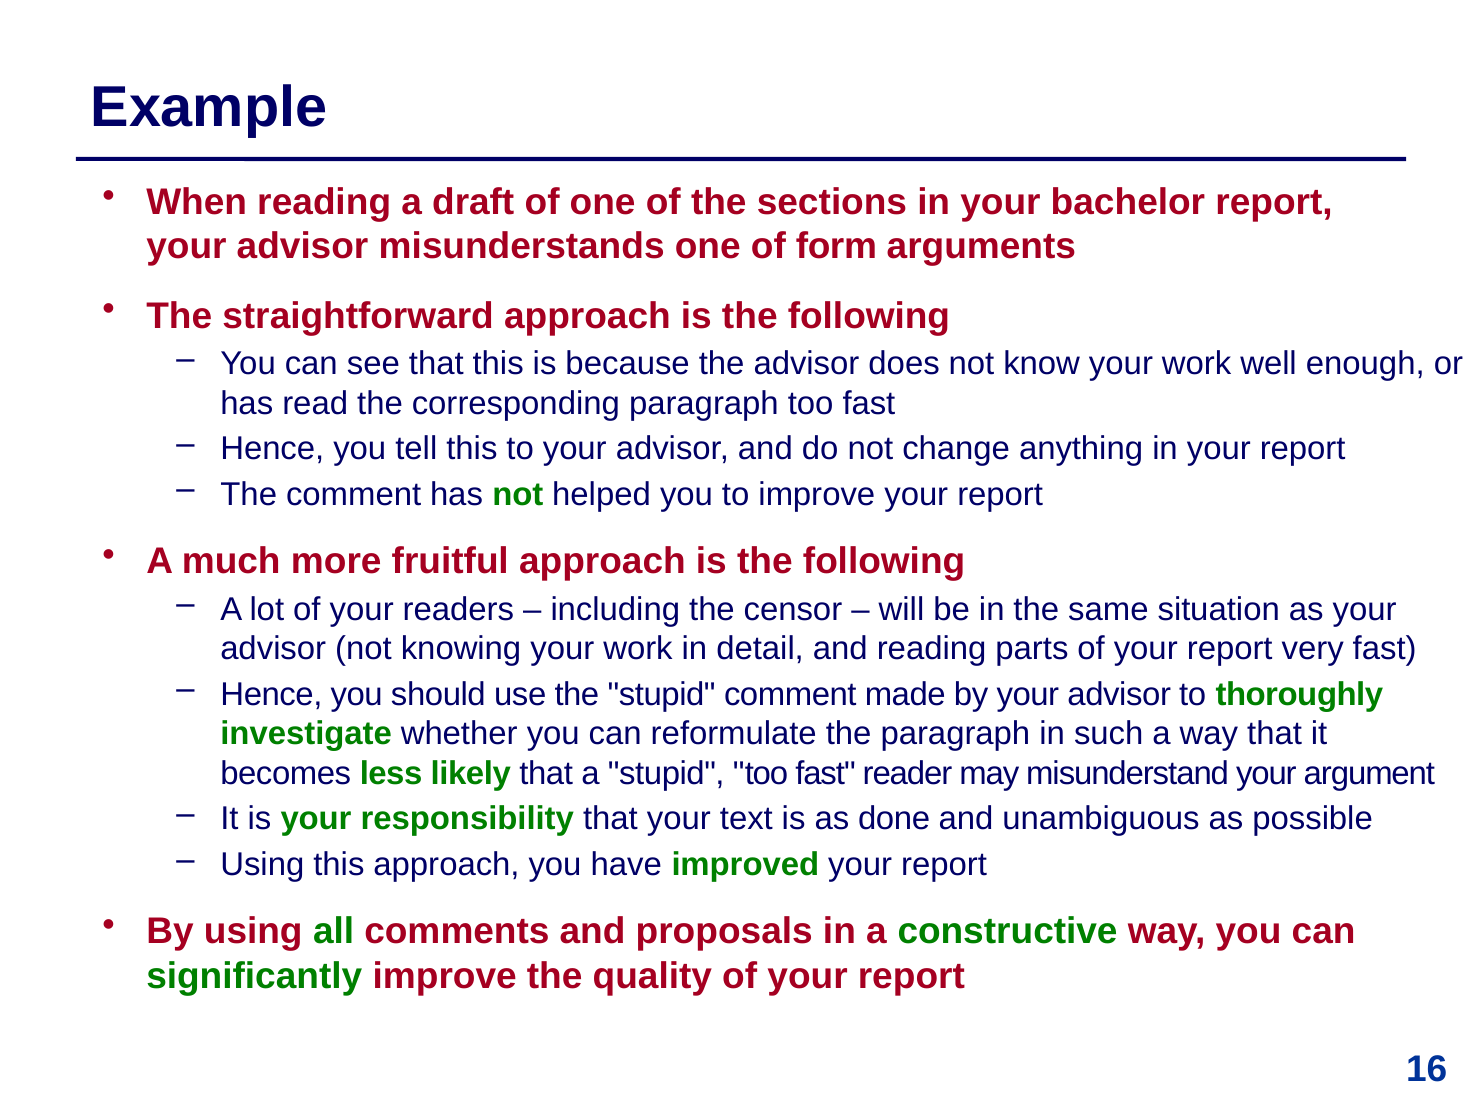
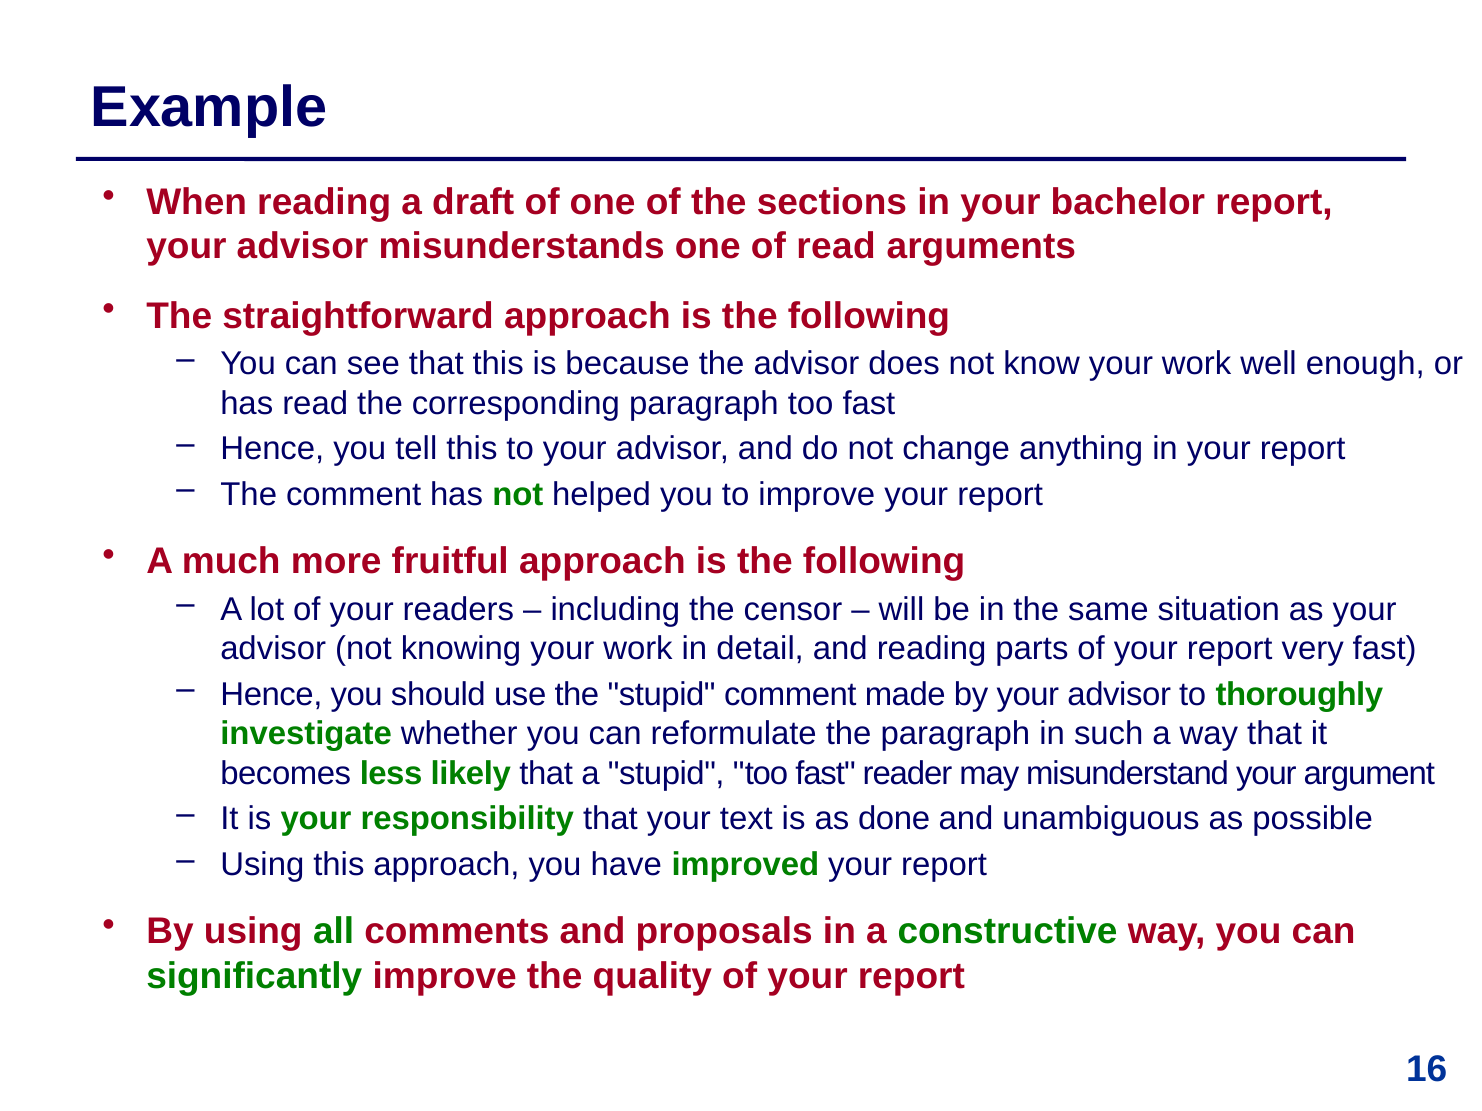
of form: form -> read
